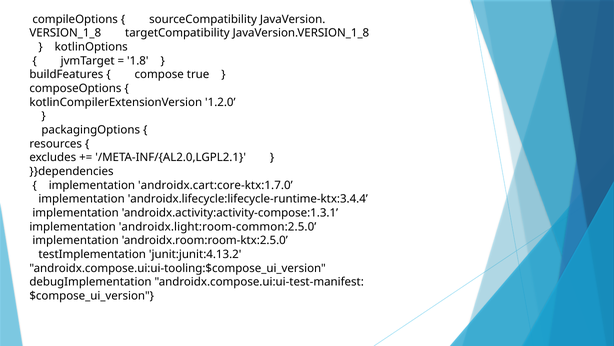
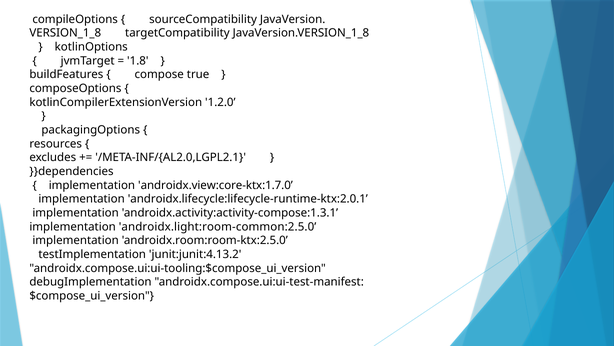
androidx.cart:core-ktx:1.7.0: androidx.cart:core-ktx:1.7.0 -> androidx.view:core-ktx:1.7.0
androidx.lifecycle:lifecycle-runtime-ktx:3.4.4: androidx.lifecycle:lifecycle-runtime-ktx:3.4.4 -> androidx.lifecycle:lifecycle-runtime-ktx:2.0.1
